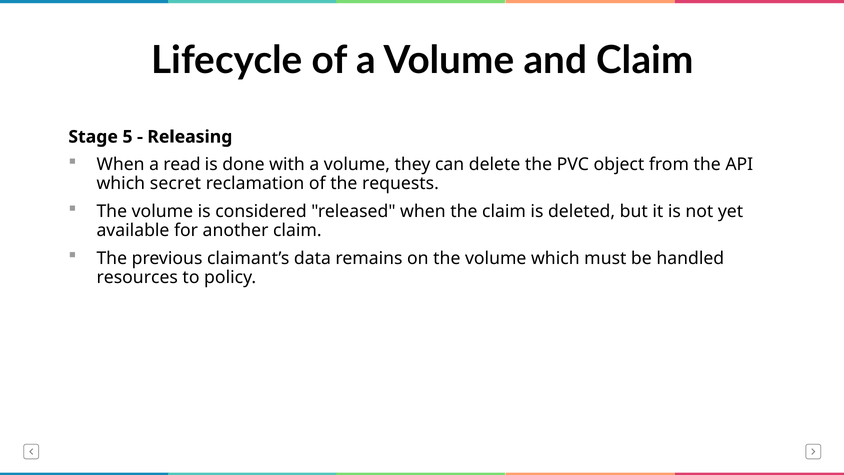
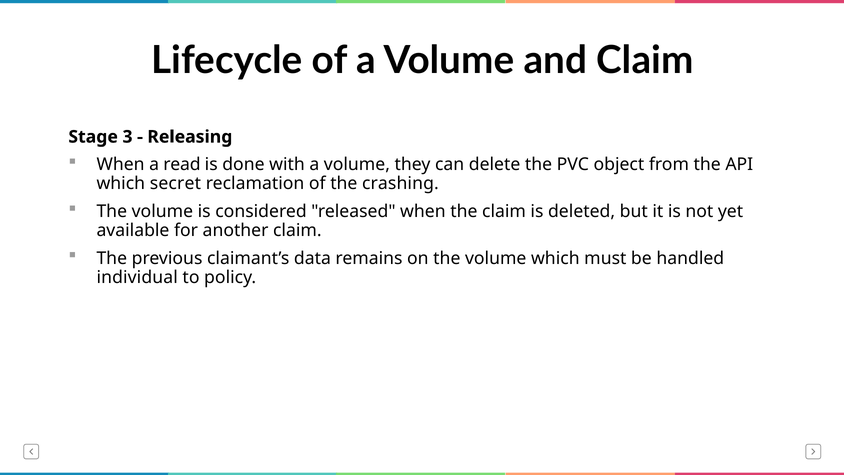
5: 5 -> 3
requests: requests -> crashing
resources: resources -> individual
